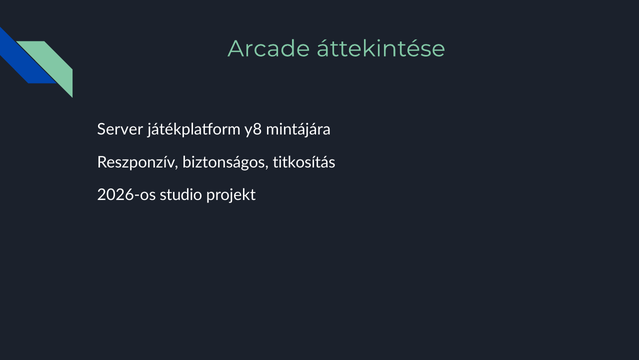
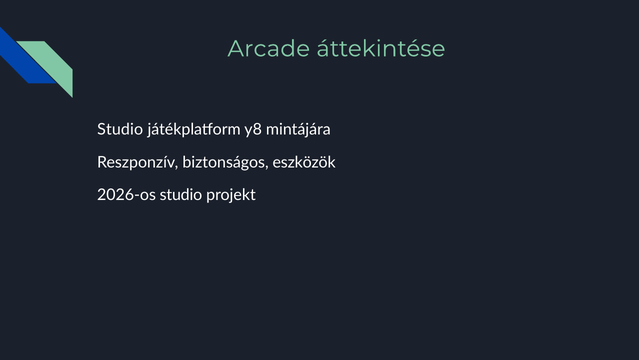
Server at (120, 129): Server -> Studio
titkosítás: titkosítás -> eszközök
